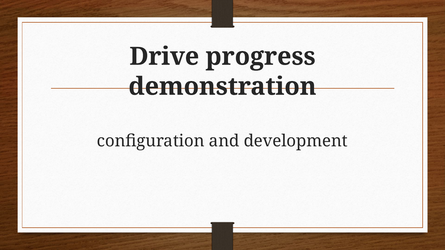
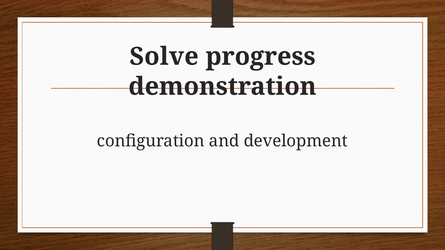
Drive: Drive -> Solve
